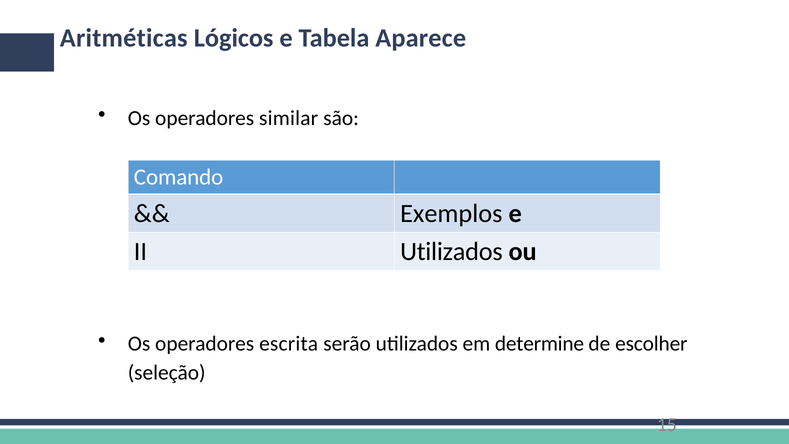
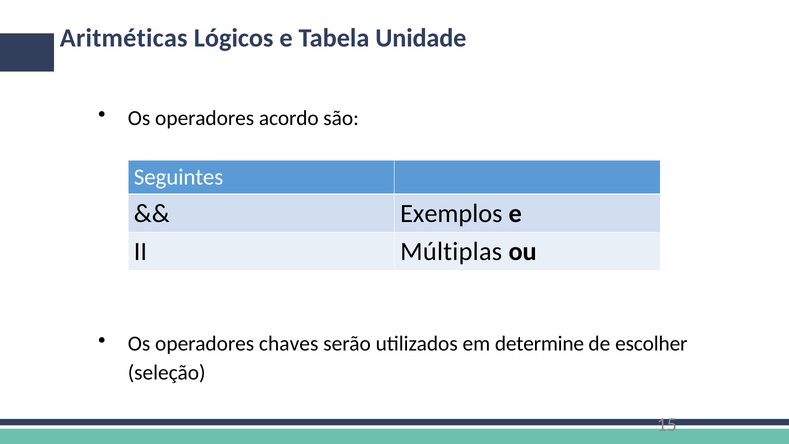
Aparece: Aparece -> Unidade
similar: similar -> acordo
Comando: Comando -> Seguintes
II Utilizados: Utilizados -> Múltiplas
escrita: escrita -> chaves
